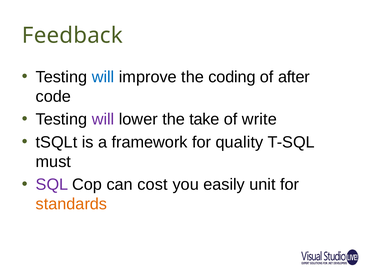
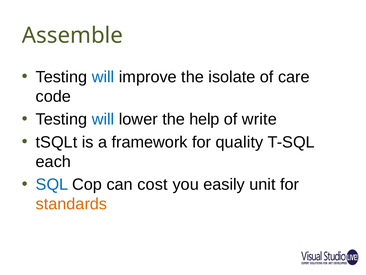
Feedback: Feedback -> Assemble
coding: coding -> isolate
after: after -> care
will at (103, 119) colour: purple -> blue
take: take -> help
must: must -> each
SQL colour: purple -> blue
